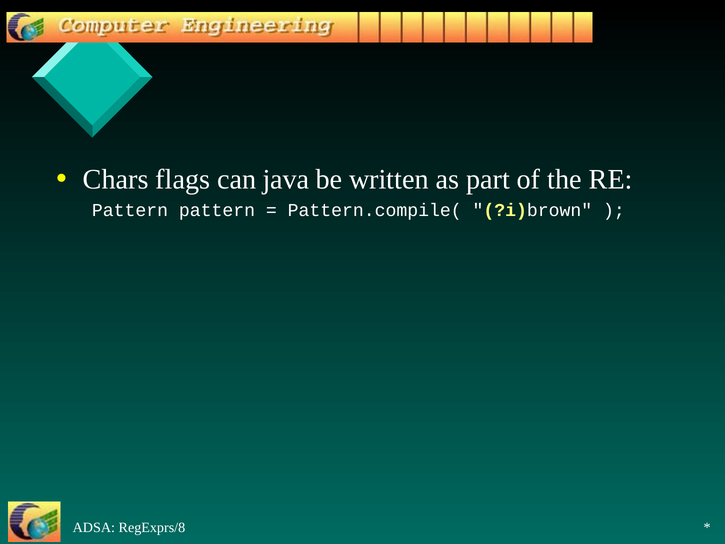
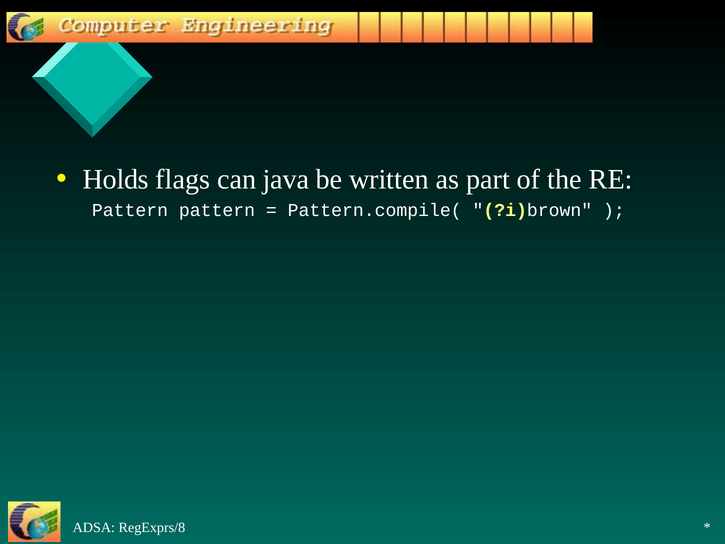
Chars: Chars -> Holds
